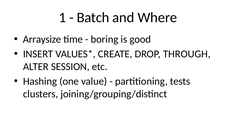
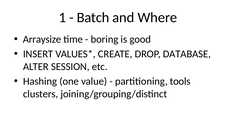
THROUGH: THROUGH -> DATABASE
tests: tests -> tools
